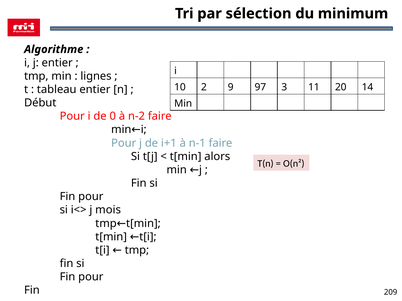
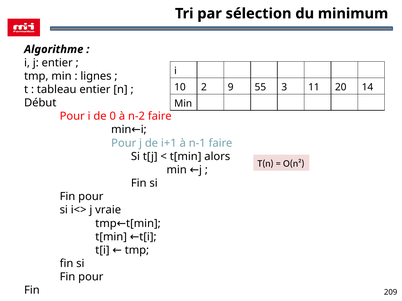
97: 97 -> 55
mois: mois -> vraie
